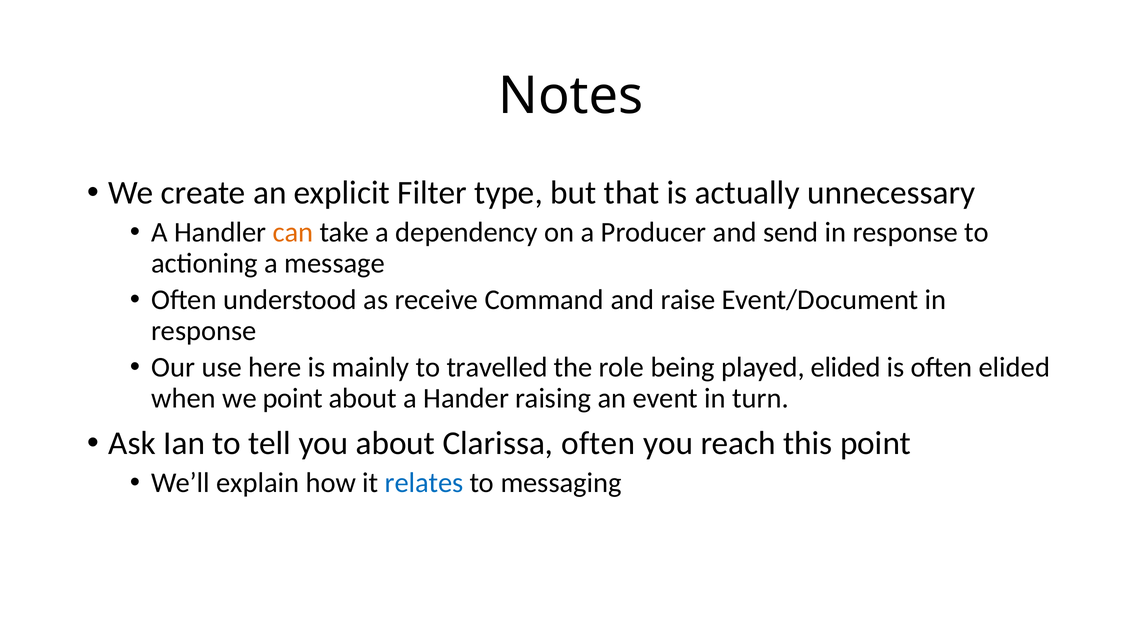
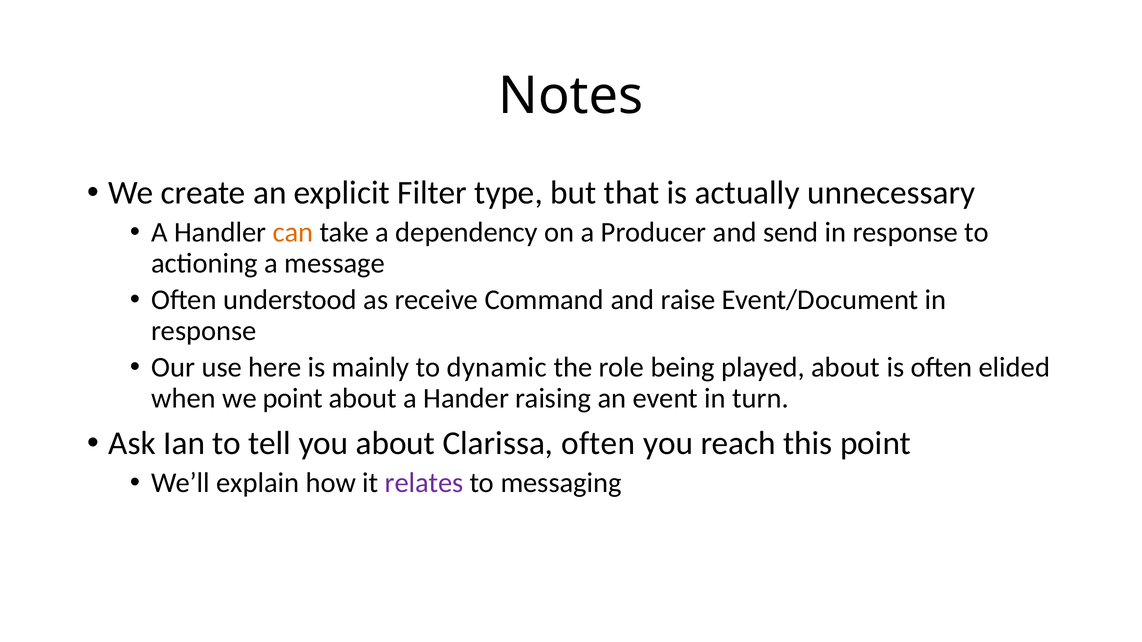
travelled: travelled -> dynamic
played elided: elided -> about
relates colour: blue -> purple
